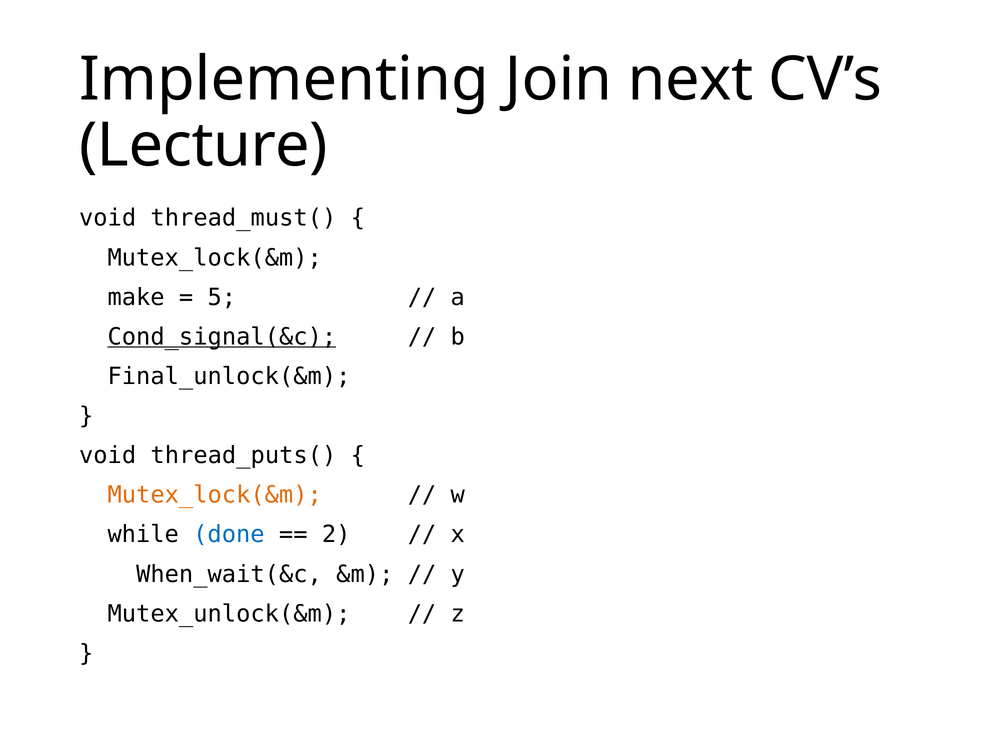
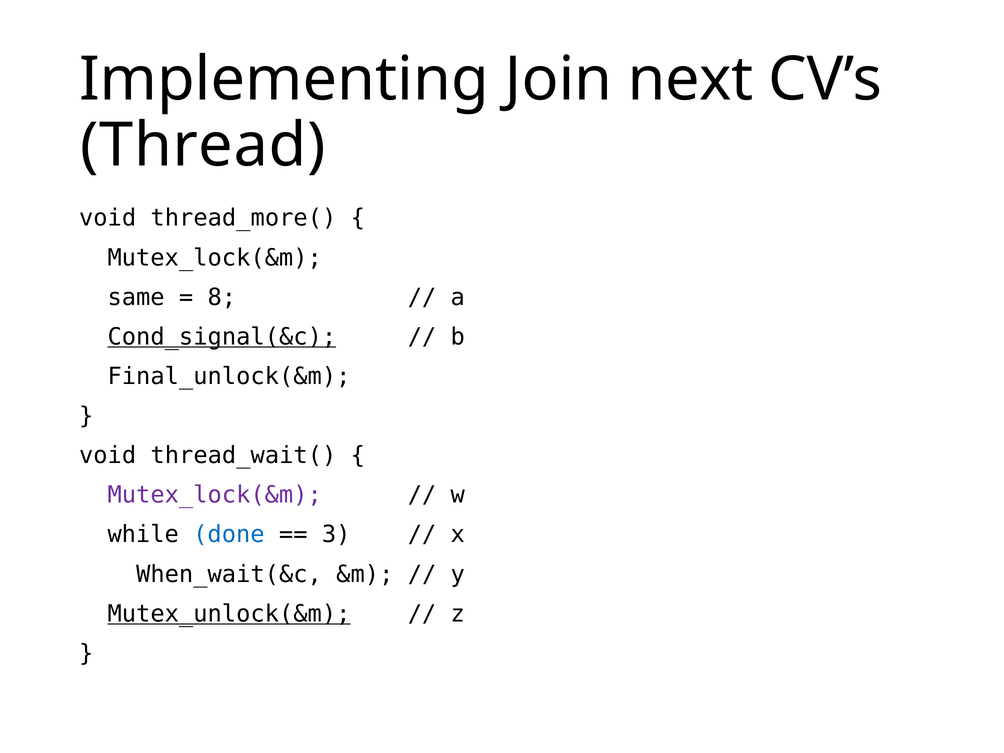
Lecture: Lecture -> Thread
thread_must(: thread_must( -> thread_more(
make: make -> same
5: 5 -> 8
thread_puts(: thread_puts( -> thread_wait(
Mutex_lock(&m at (215, 495) colour: orange -> purple
2: 2 -> 3
Mutex_unlock(&m underline: none -> present
